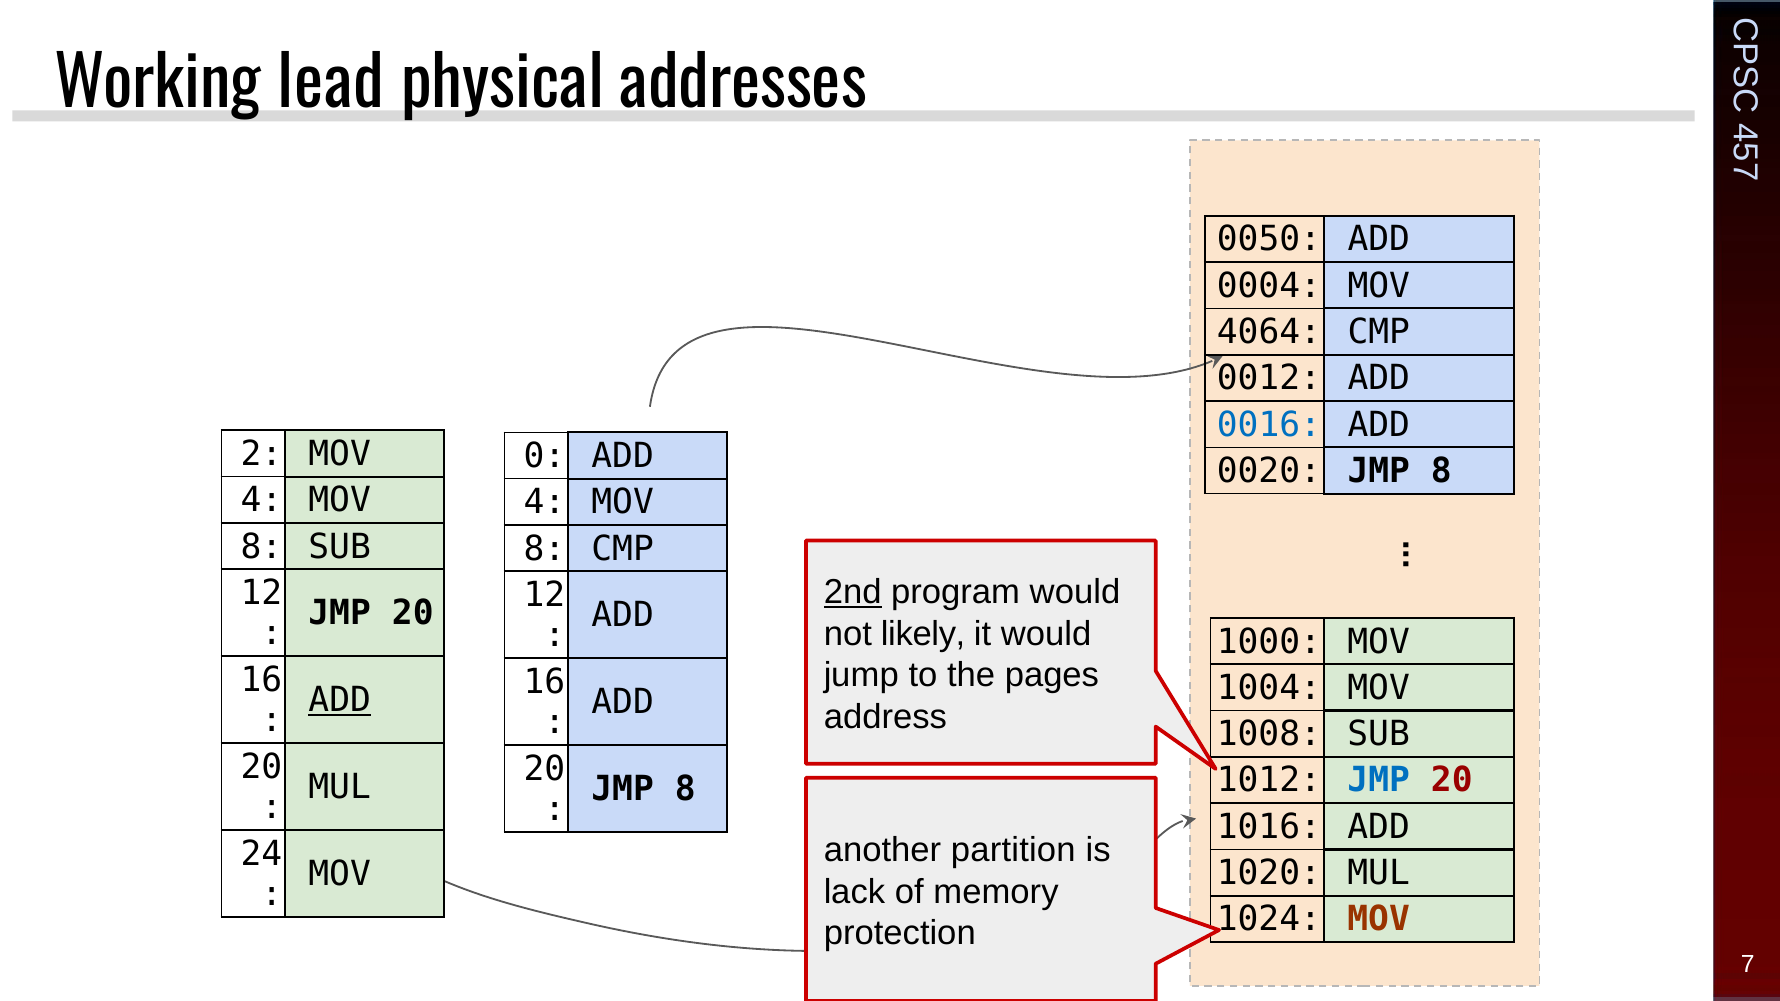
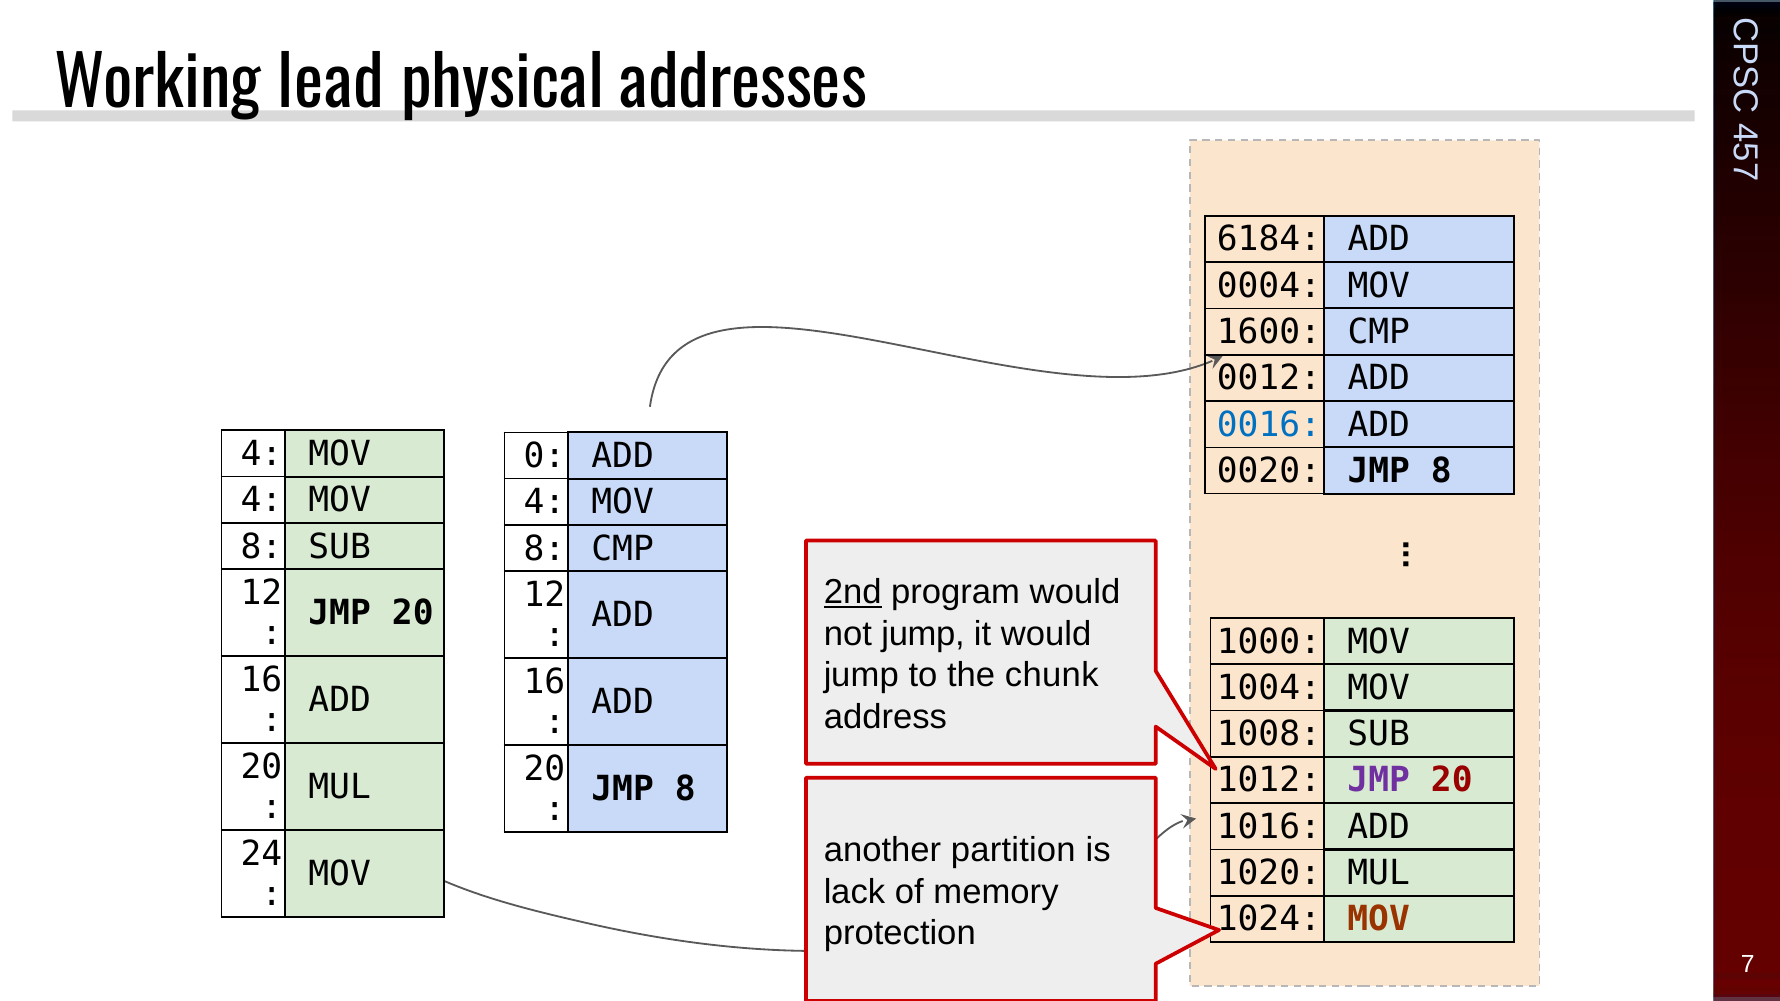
0050: 0050 -> 6184
4064: 4064 -> 1600
2 at (261, 454): 2 -> 4
not likely: likely -> jump
pages: pages -> chunk
ADD at (340, 700) underline: present -> none
JMP at (1379, 781) colour: blue -> purple
